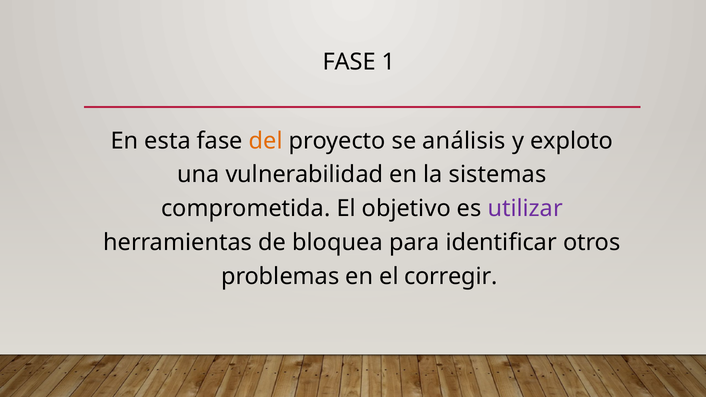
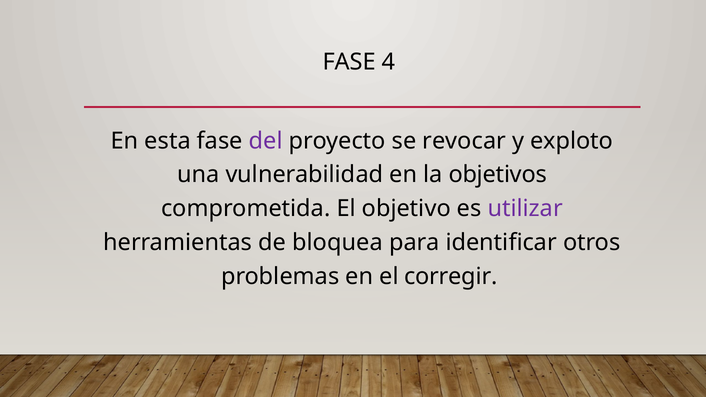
1: 1 -> 4
del colour: orange -> purple
análisis: análisis -> revocar
sistemas: sistemas -> objetivos
